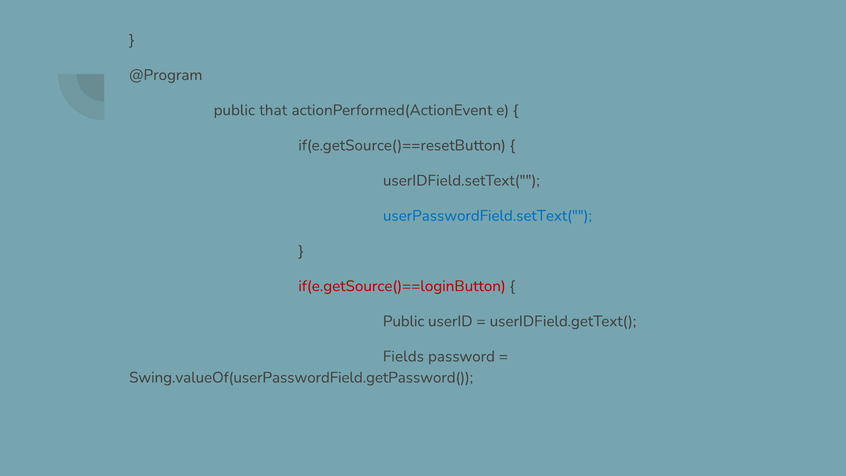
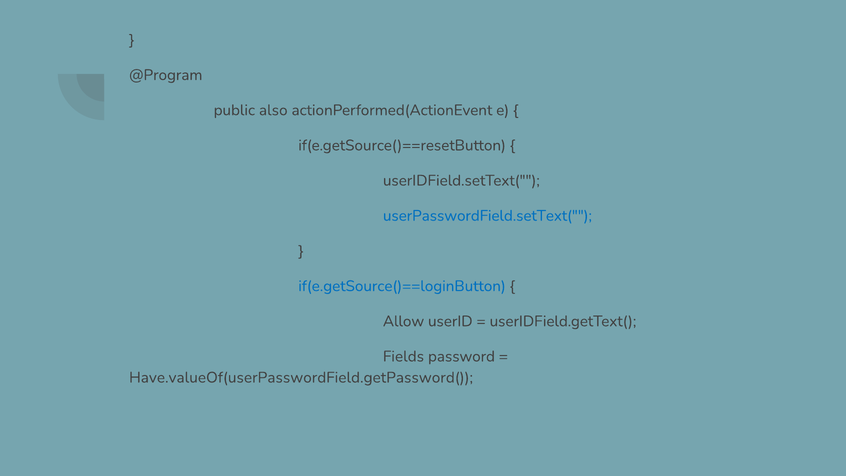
that: that -> also
if(e.getSource()==loginButton colour: red -> blue
Public at (404, 321): Public -> Allow
Swing.valueOf(userPasswordField.getPassword(: Swing.valueOf(userPasswordField.getPassword( -> Have.valueOf(userPasswordField.getPassword(
